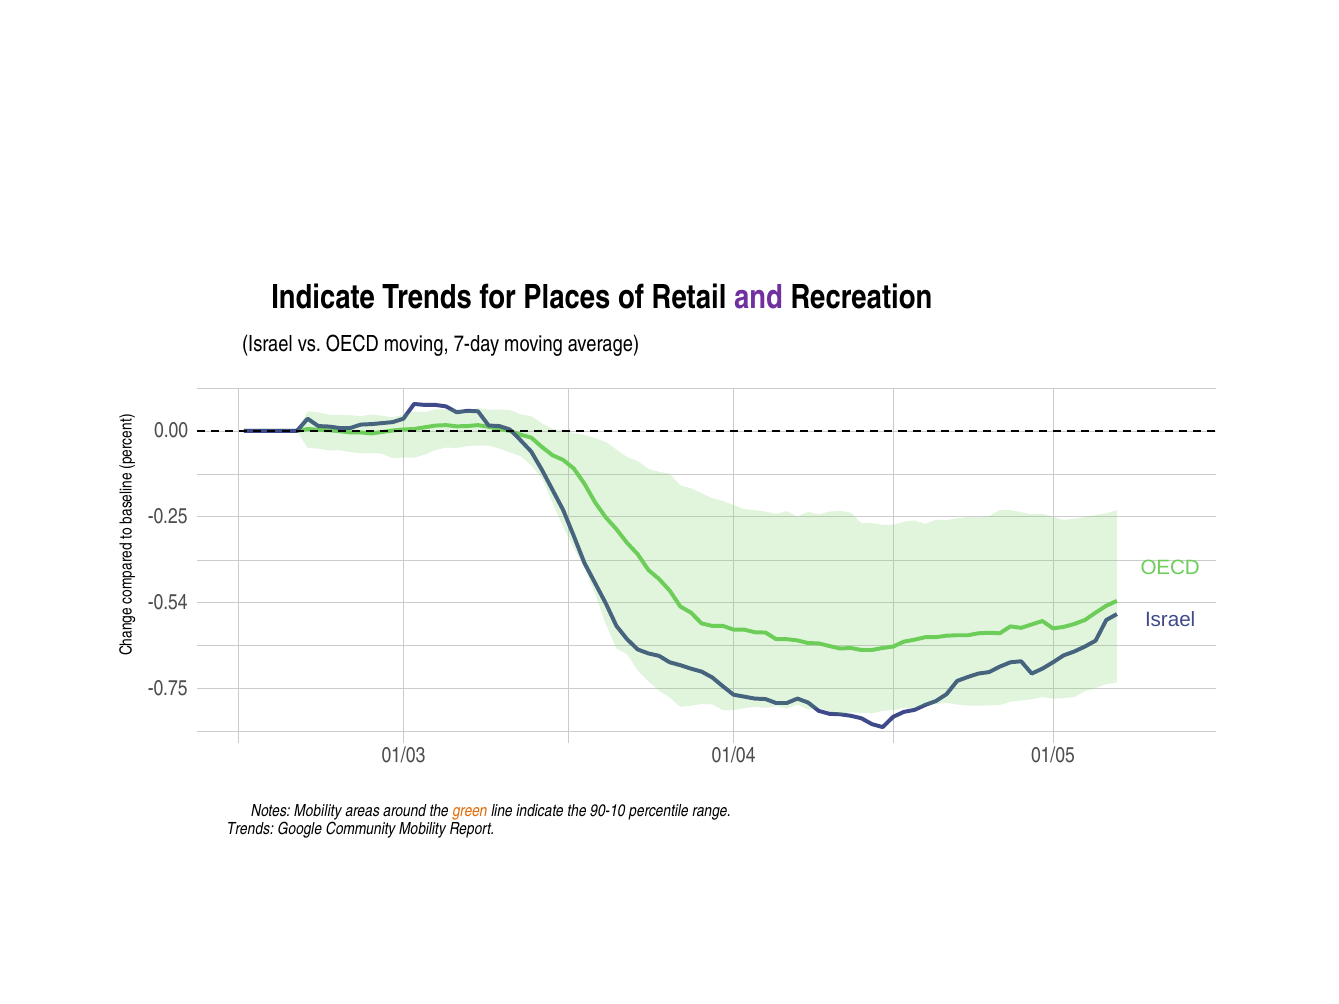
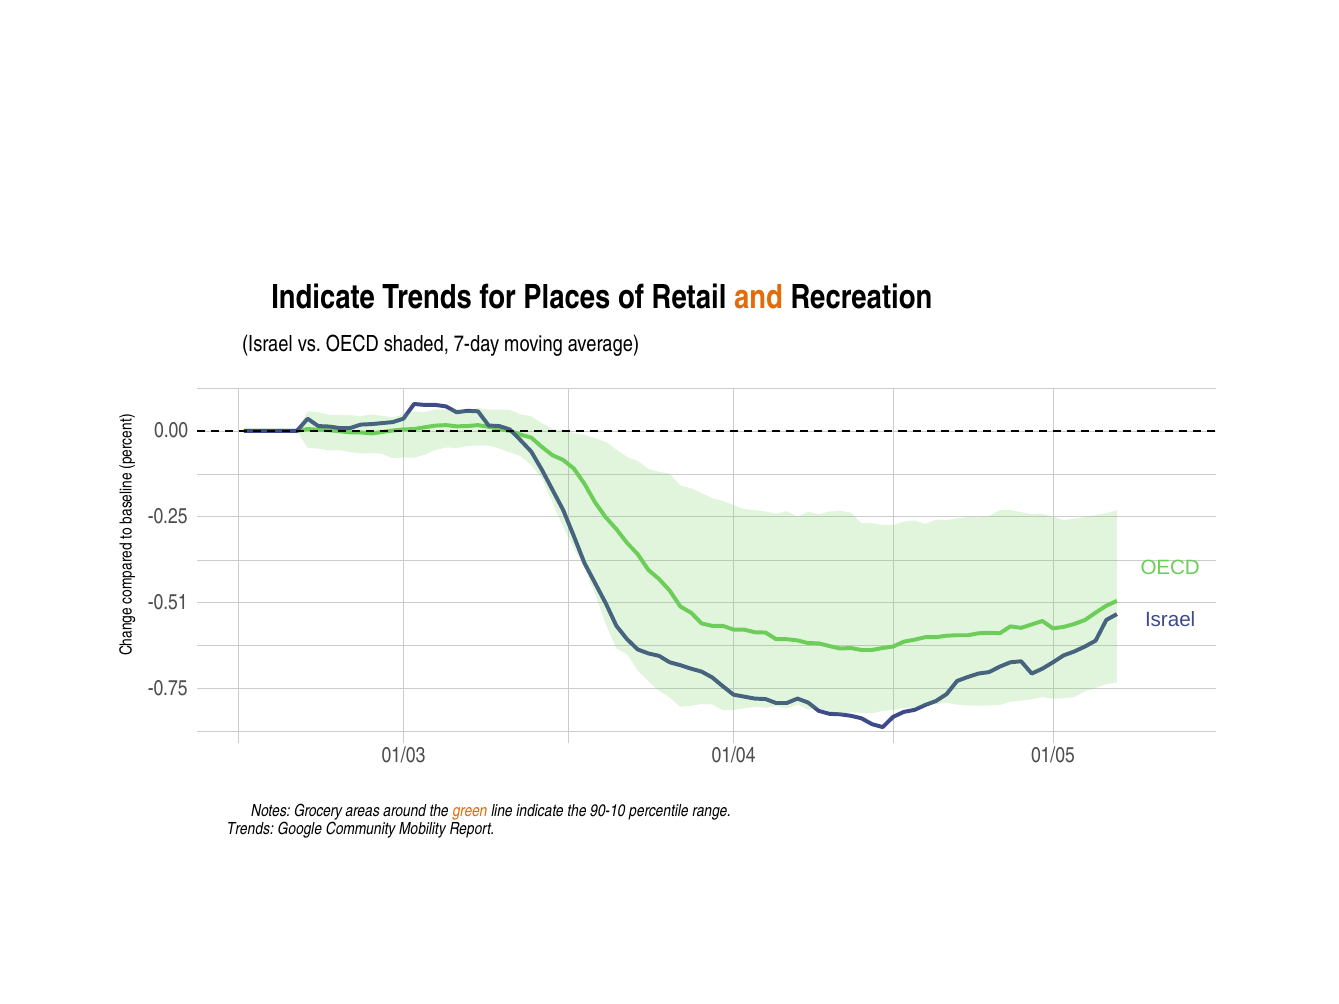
and colour: purple -> orange
OECD moving: moving -> shaded
-0.54: -0.54 -> -0.51
Notes Mobility: Mobility -> Grocery
